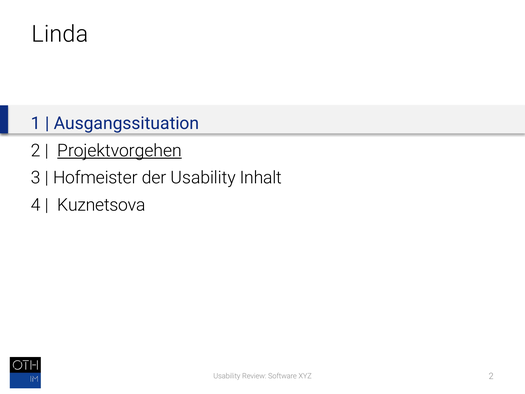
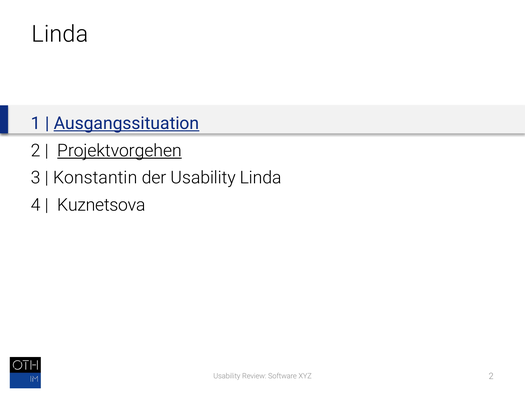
Ausgangssituation underline: none -> present
Hofmeister: Hofmeister -> Konstantin
Usability Inhalt: Inhalt -> Linda
